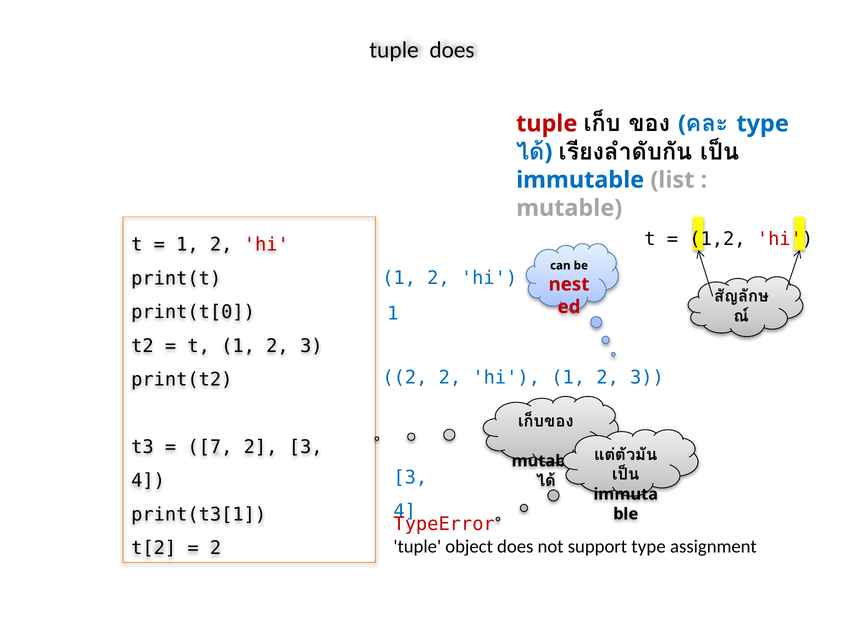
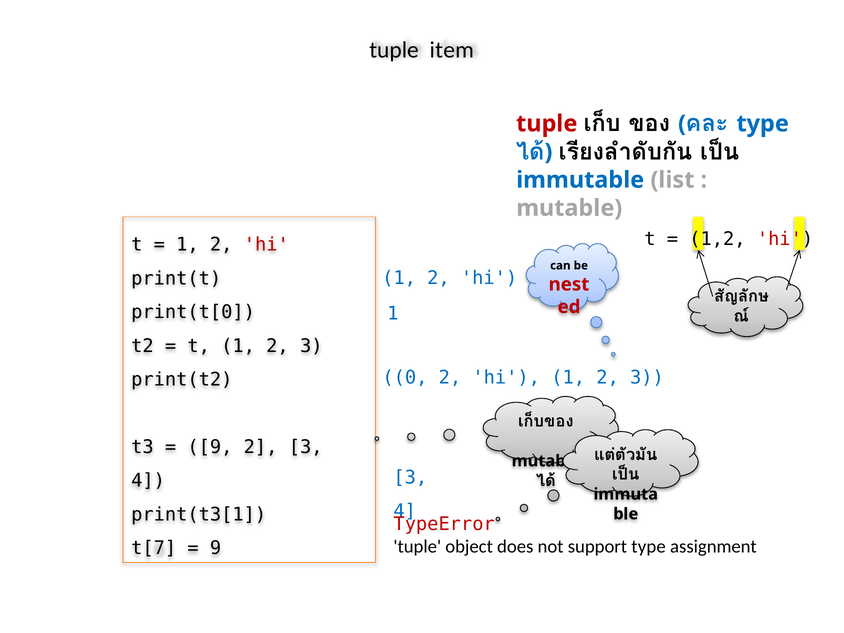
tuple does: does -> item
2 at (405, 378): 2 -> 0
7 at (210, 447): 7 -> 9
t[2: t[2 -> t[7
2 at (216, 548): 2 -> 9
